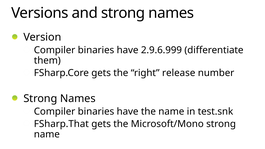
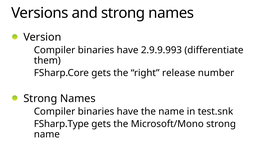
2.9.6.999: 2.9.6.999 -> 2.9.9.993
FSharp.That: FSharp.That -> FSharp.Type
